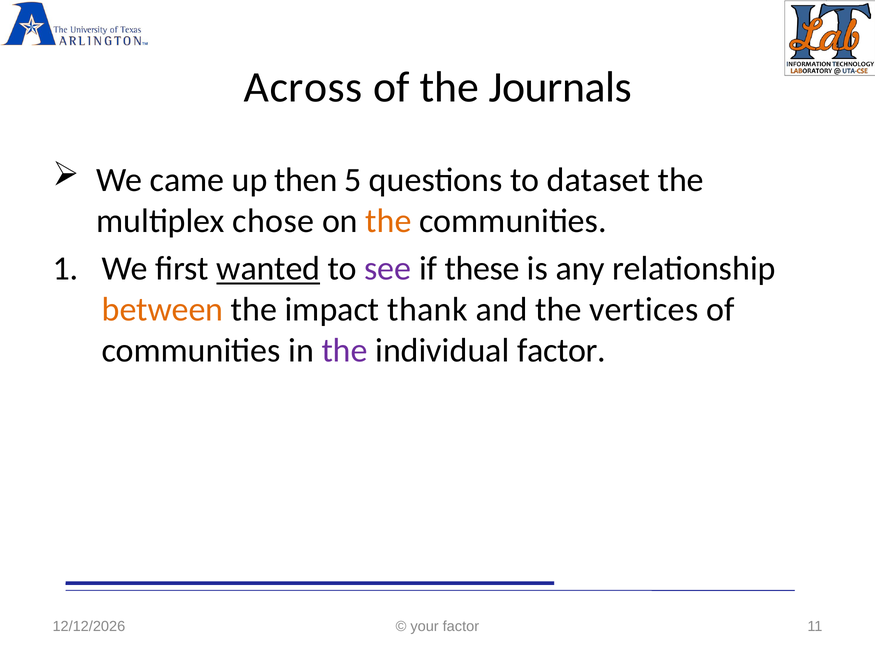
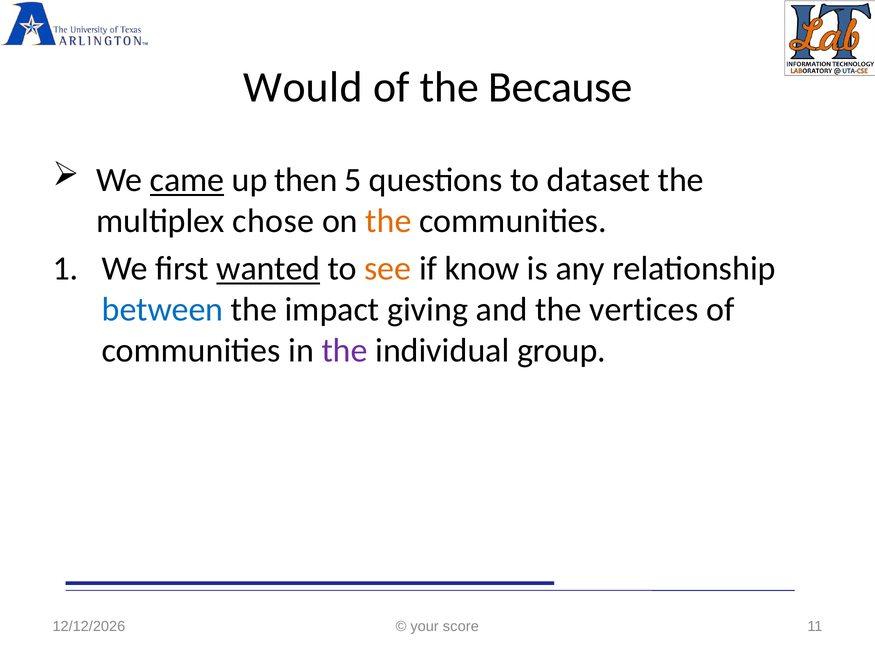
Across: Across -> Would
Journals: Journals -> Because
came underline: none -> present
see colour: purple -> orange
these: these -> know
between colour: orange -> blue
thank: thank -> giving
individual factor: factor -> group
your factor: factor -> score
